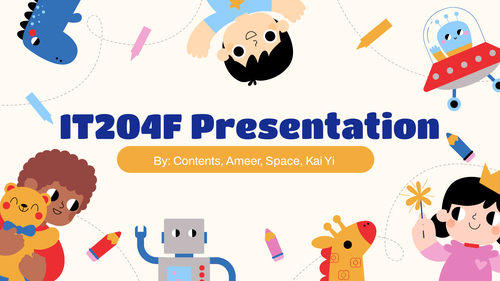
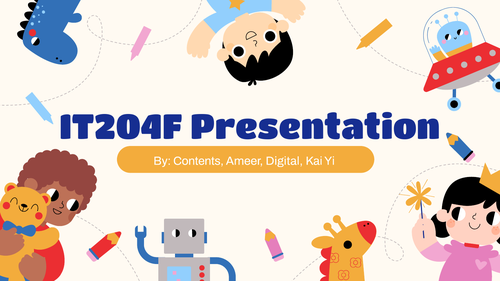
Space: Space -> Digital
